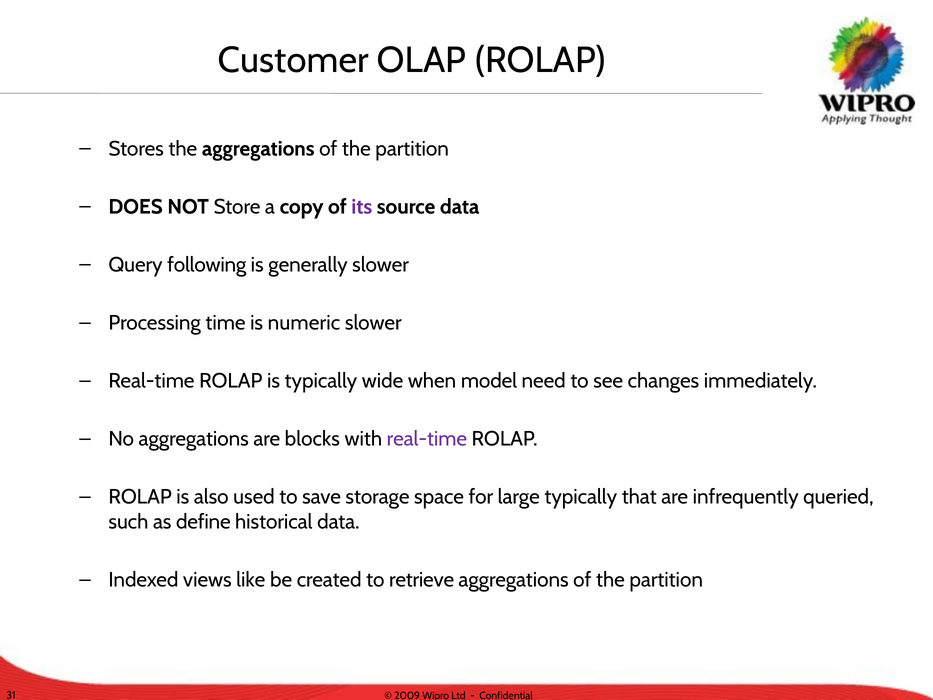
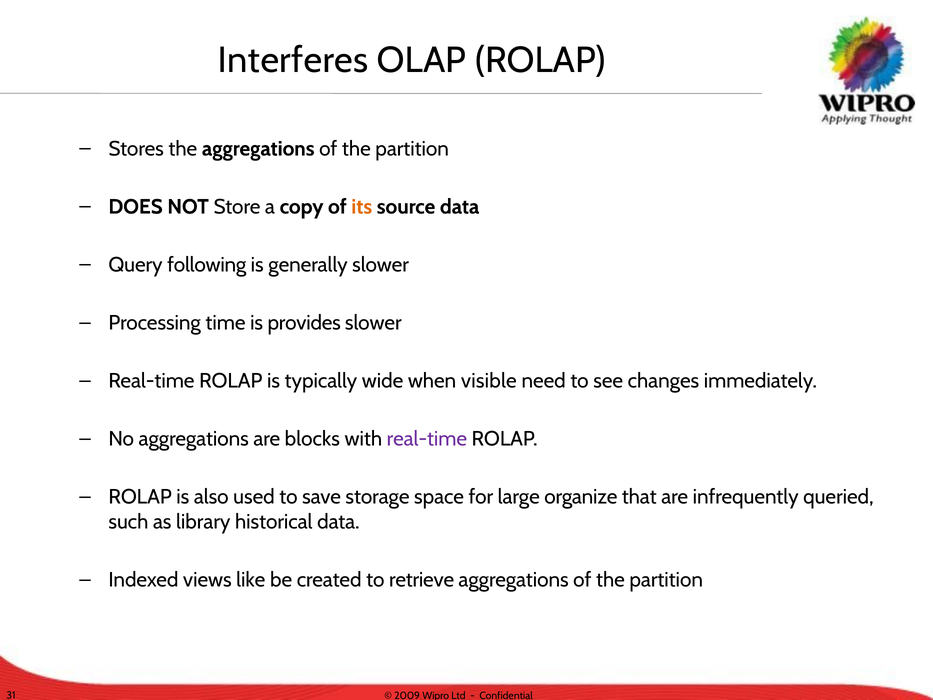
Customer: Customer -> Interferes
its colour: purple -> orange
numeric: numeric -> provides
model: model -> visible
large typically: typically -> organize
define: define -> library
